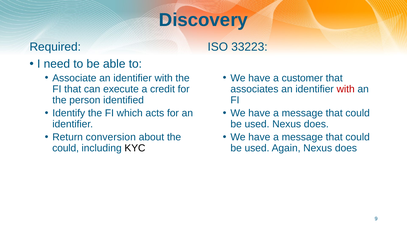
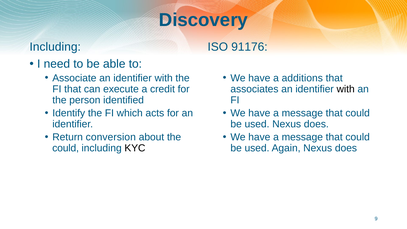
Required at (55, 47): Required -> Including
33223: 33223 -> 91176
customer: customer -> additions
with at (346, 89) colour: red -> black
